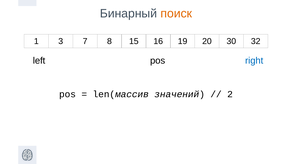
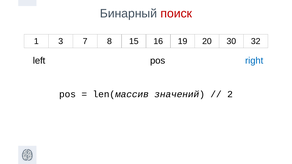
поиск colour: orange -> red
